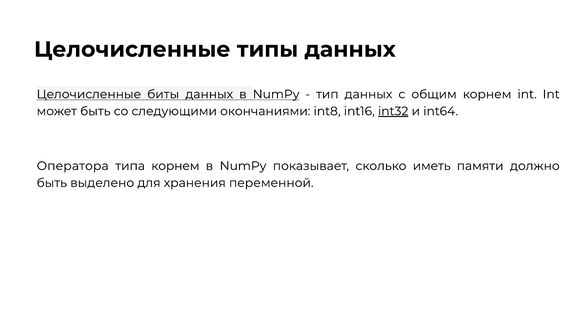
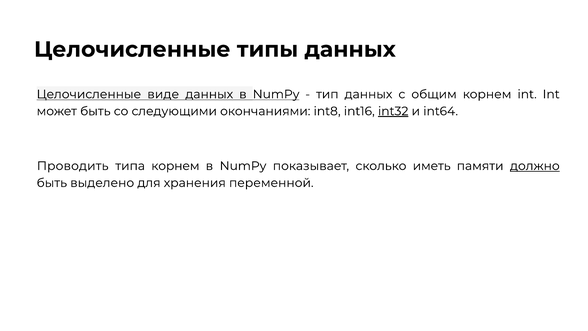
биты: биты -> виде
Оператора: Оператора -> Проводить
должно underline: none -> present
